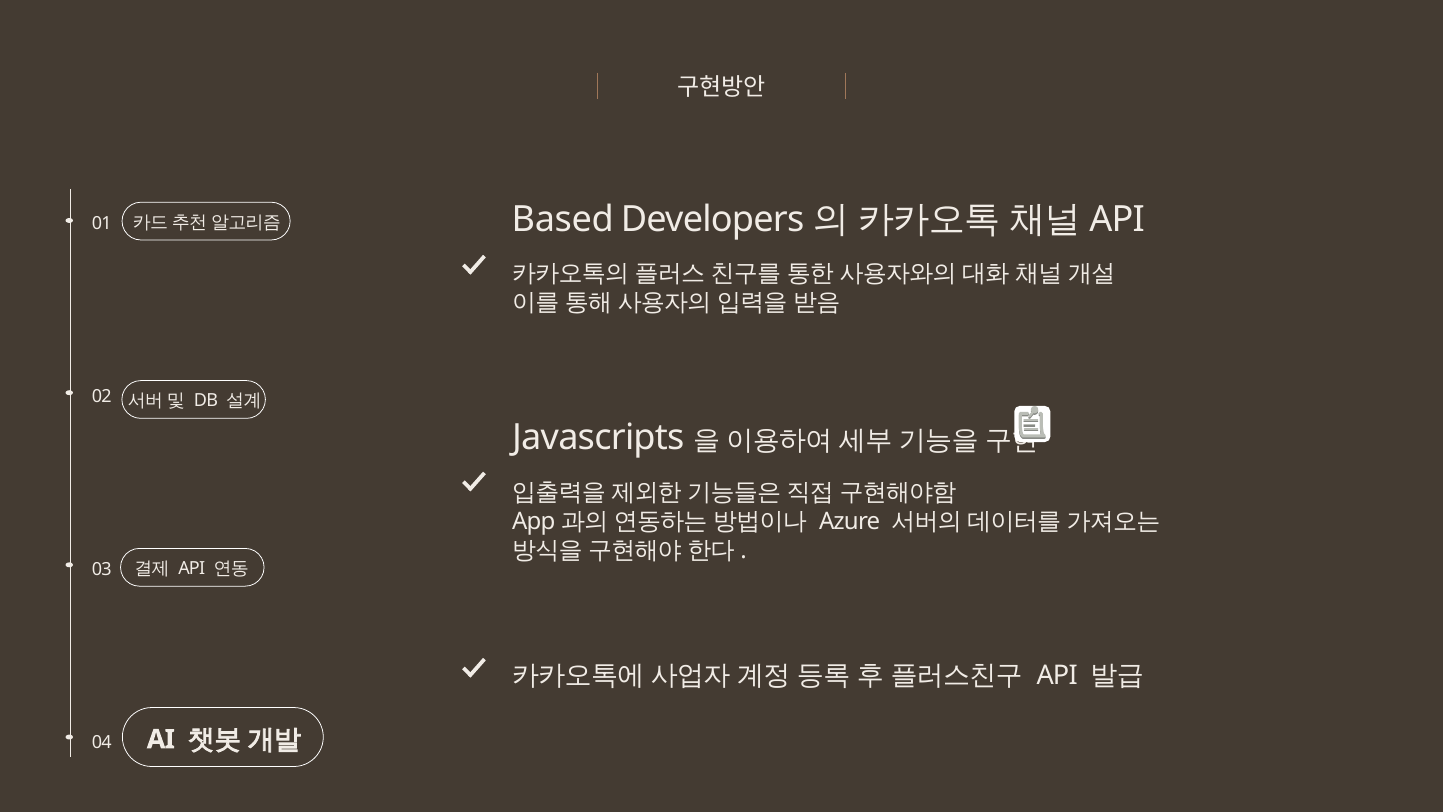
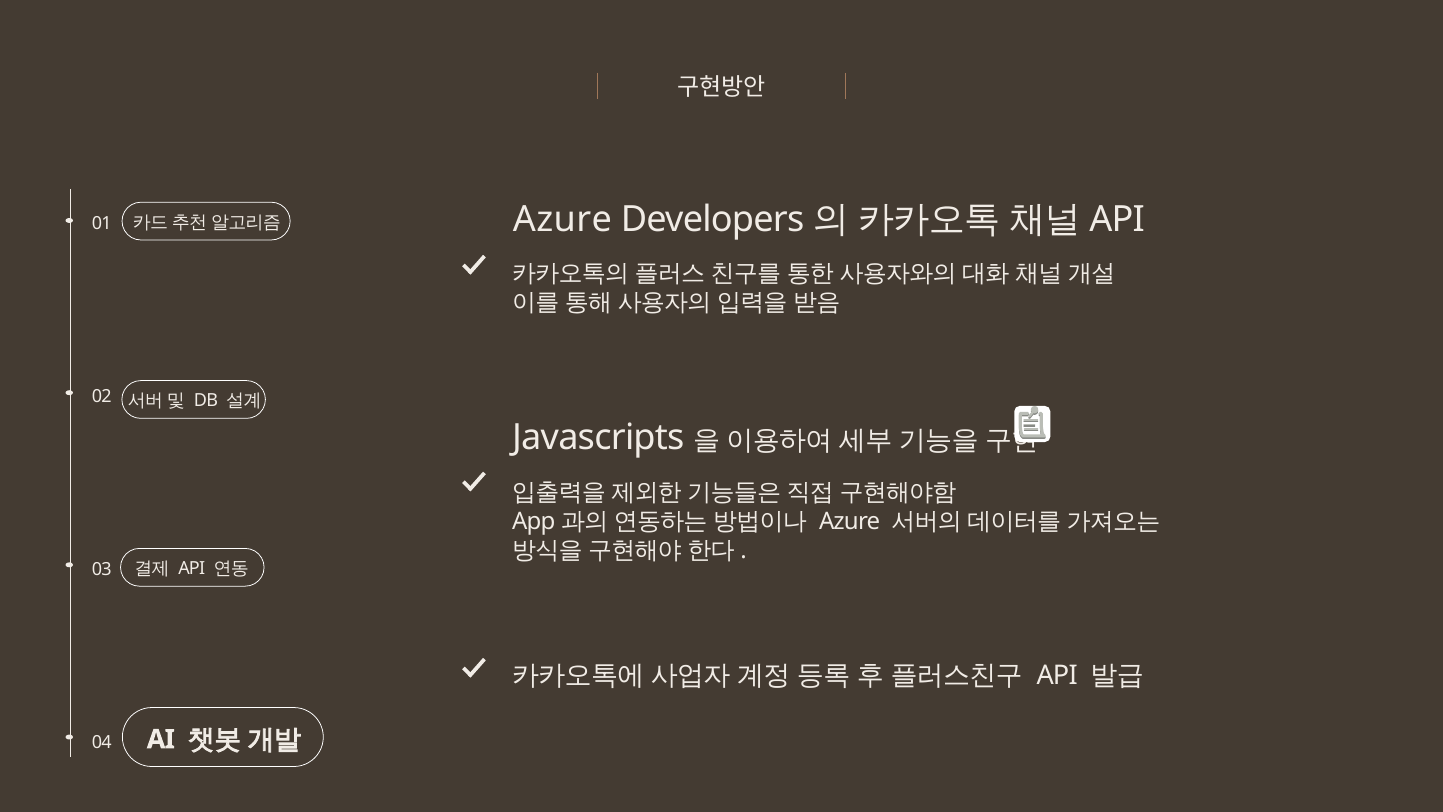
Based at (563, 219): Based -> Azure
